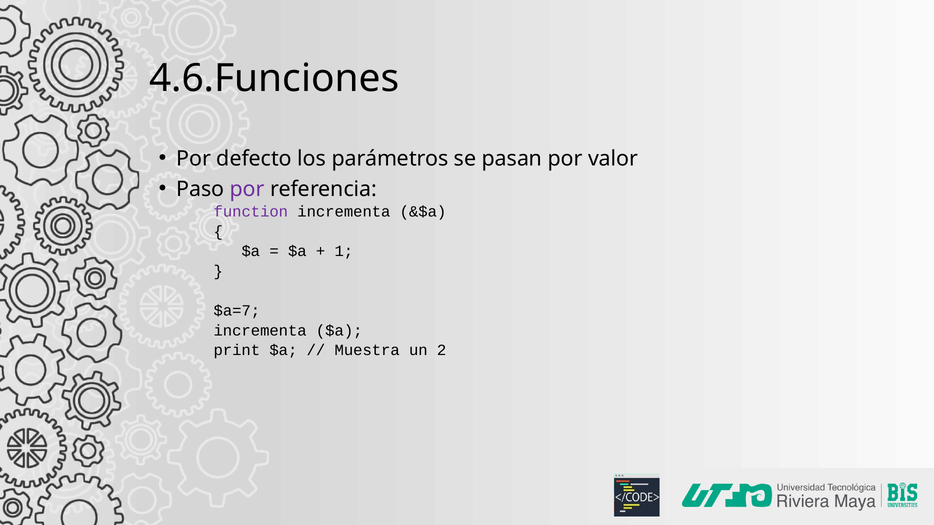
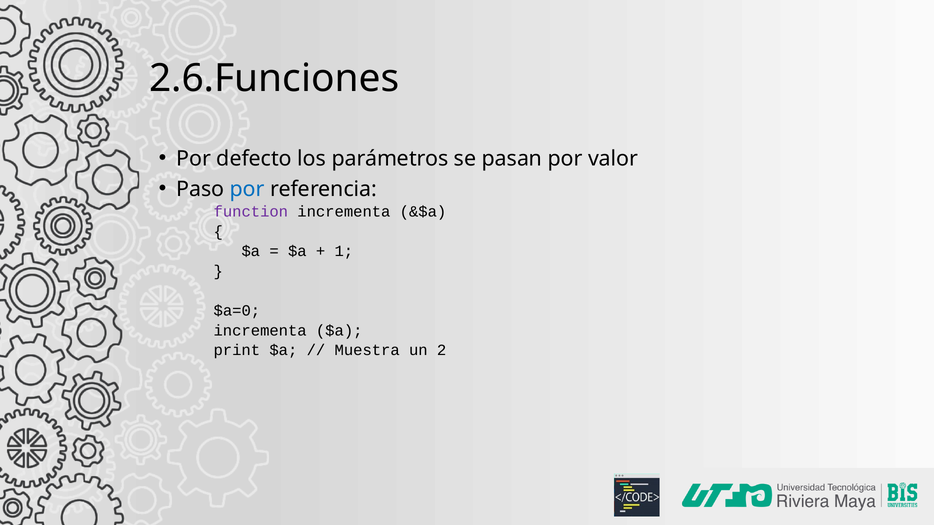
4.6.Funciones: 4.6.Funciones -> 2.6.Funciones
por at (247, 189) colour: purple -> blue
$a=7: $a=7 -> $a=0
